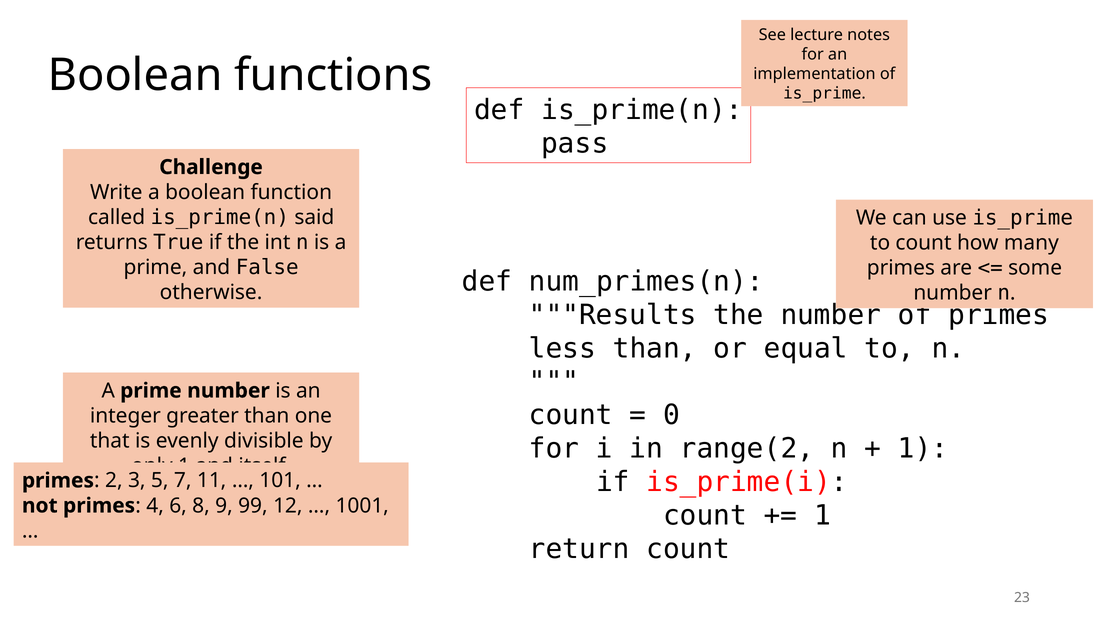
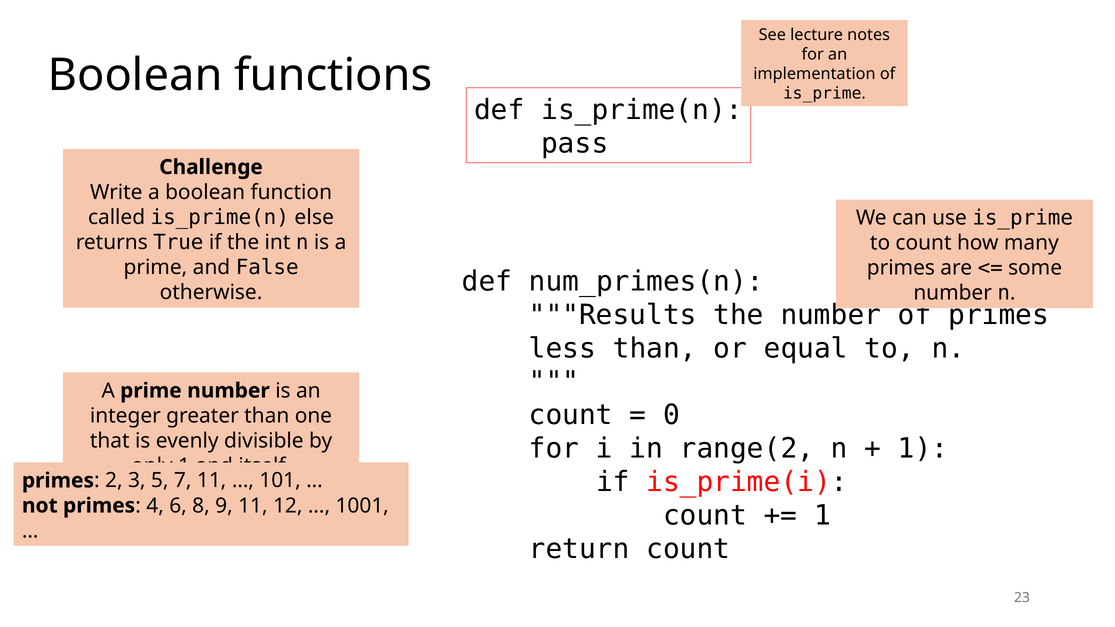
said: said -> else
9 99: 99 -> 11
